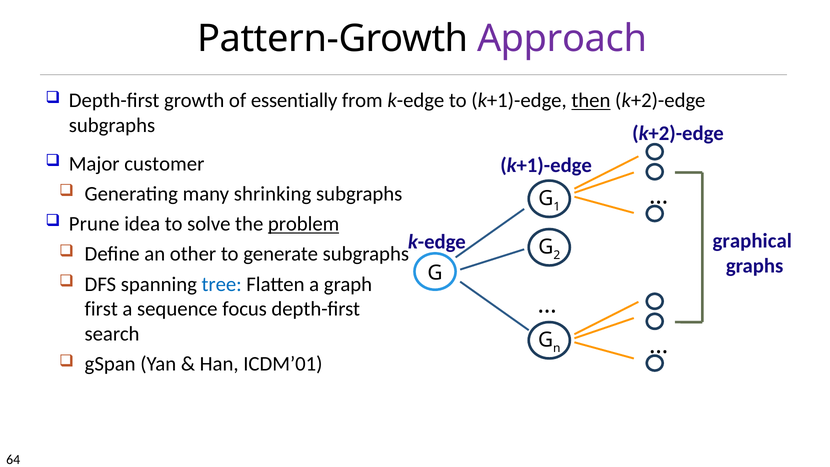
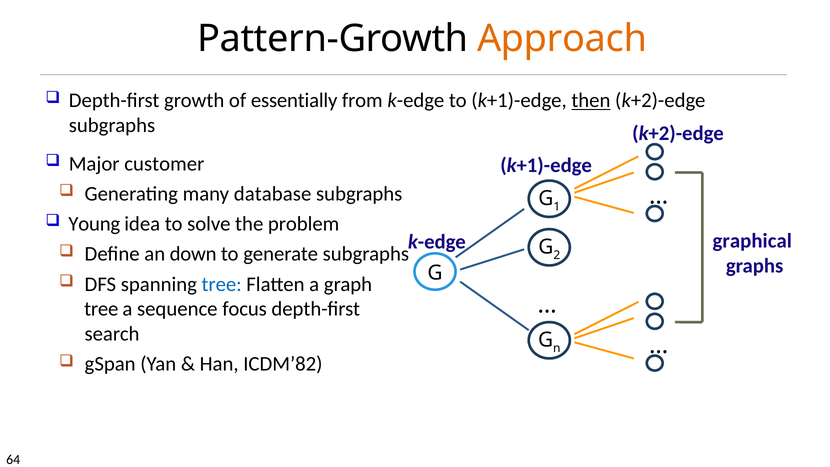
Approach colour: purple -> orange
shrinking: shrinking -> database
Prune: Prune -> Young
problem underline: present -> none
other: other -> down
first at (101, 309): first -> tree
ICDM’01: ICDM’01 -> ICDM’82
